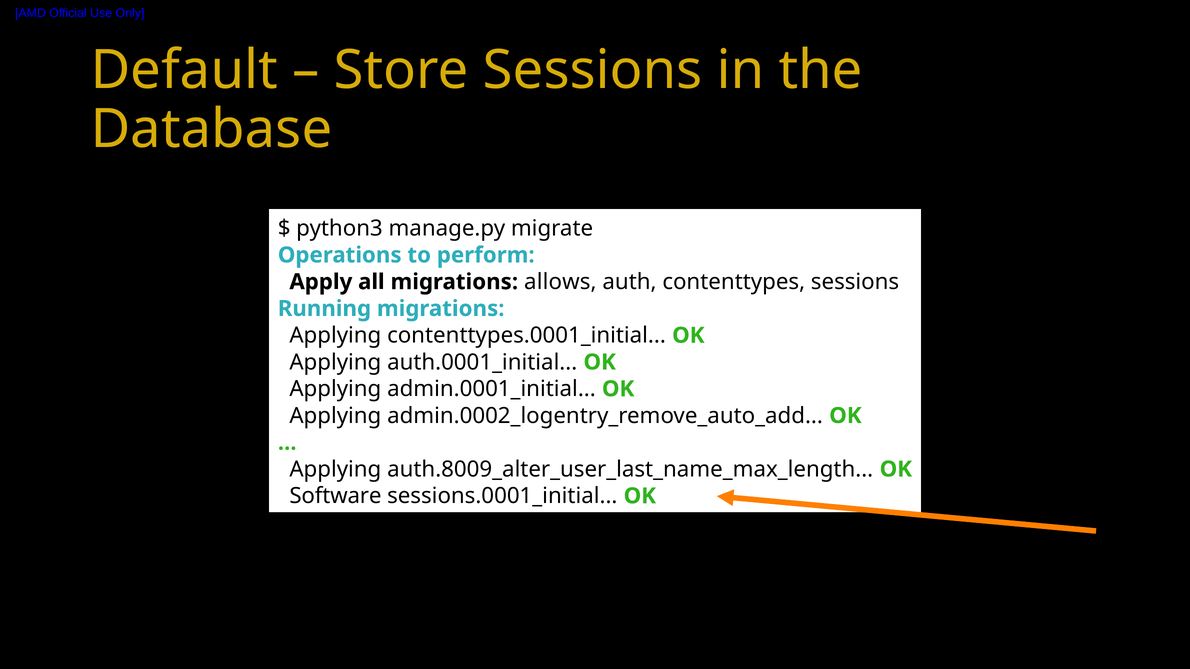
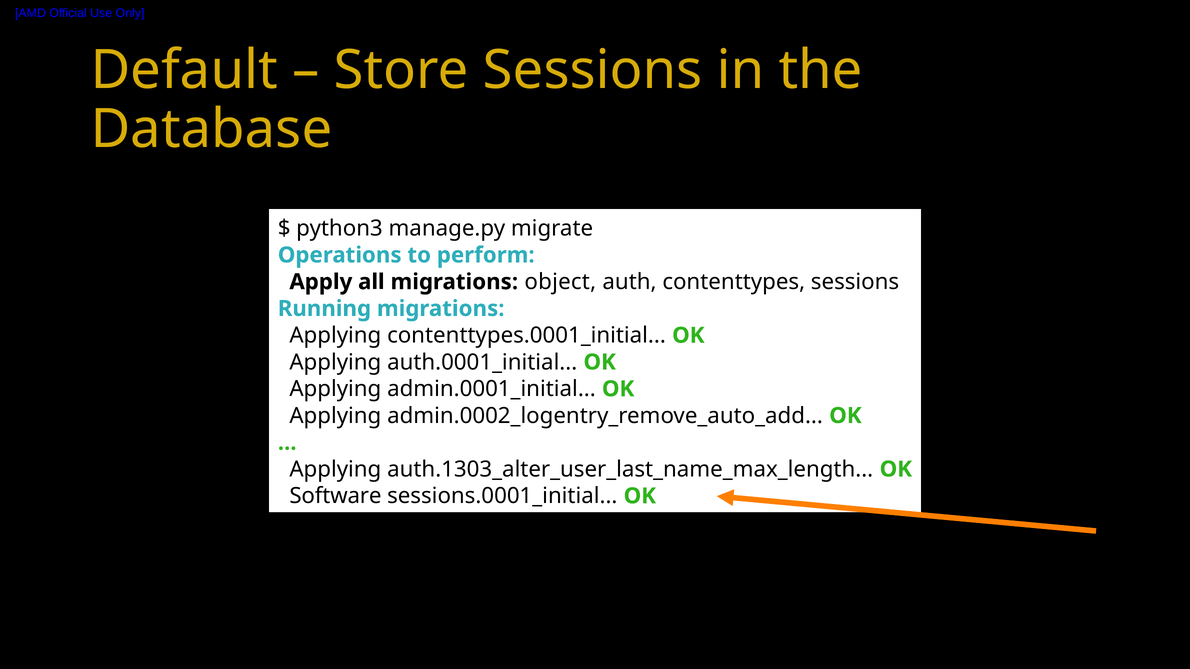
allows: allows -> object
auth.8009_alter_user_last_name_max_length: auth.8009_alter_user_last_name_max_length -> auth.1303_alter_user_last_name_max_length
